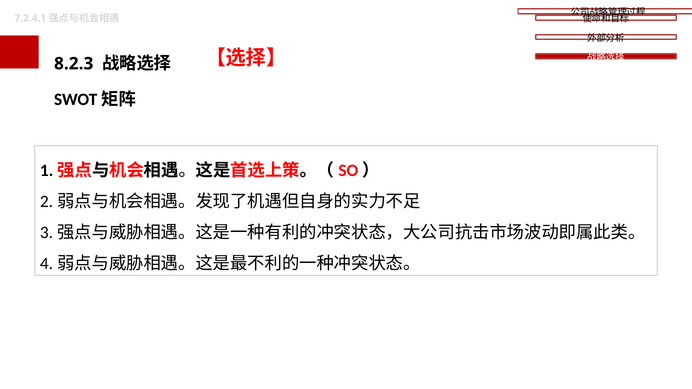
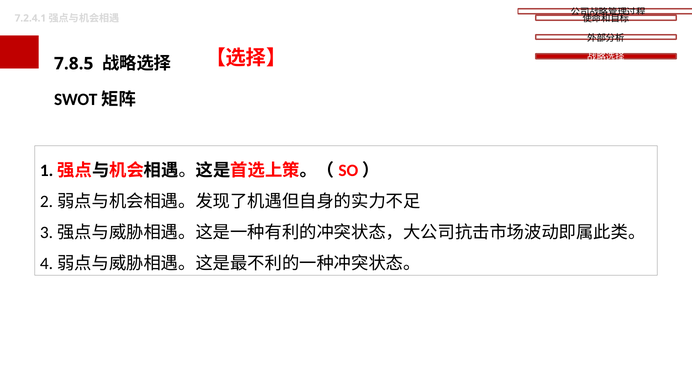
8.2.3: 8.2.3 -> 7.8.5
